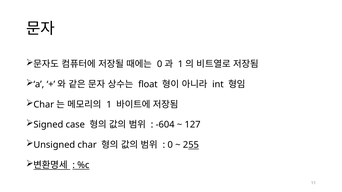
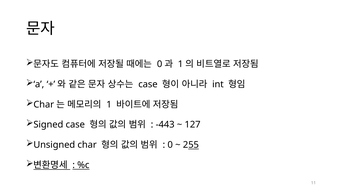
float at (148, 84): float -> case
-604: -604 -> -443
